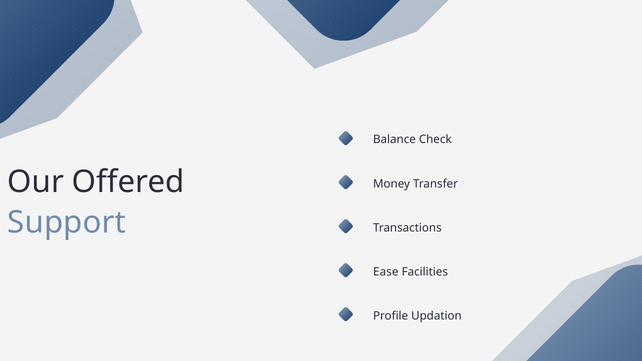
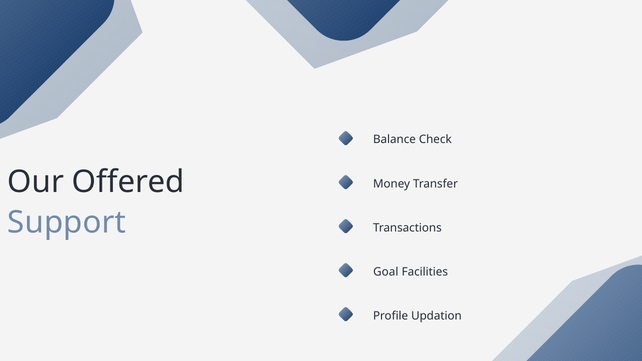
Ease: Ease -> Goal
